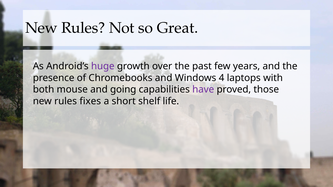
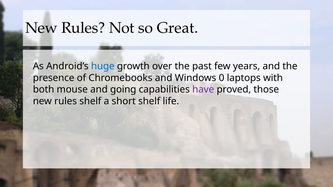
huge colour: purple -> blue
4: 4 -> 0
rules fixes: fixes -> shelf
